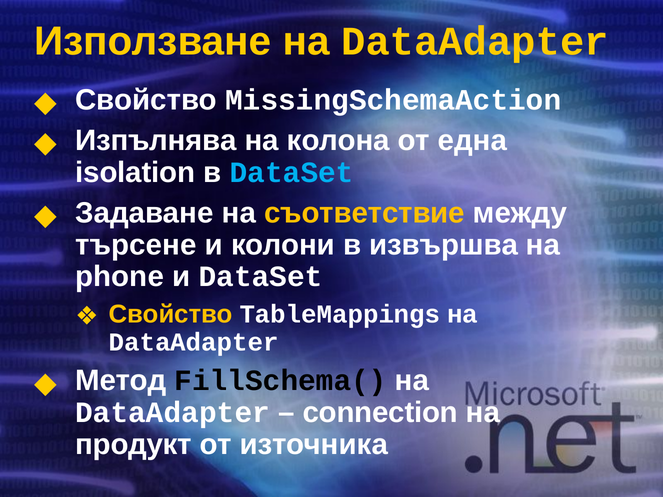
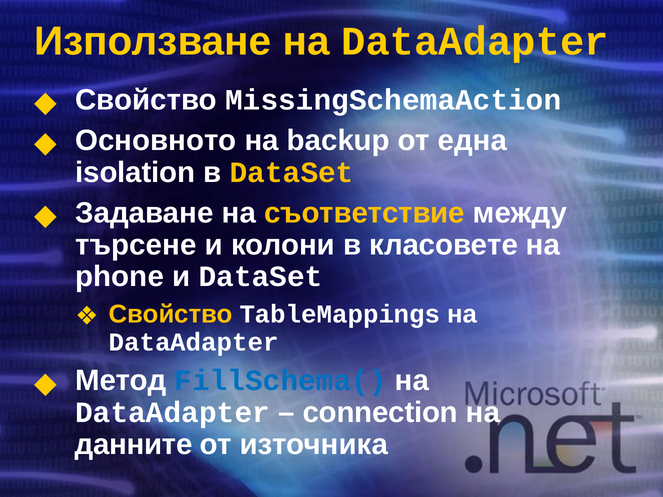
Изпълнява: Изпълнява -> Основното
колона: колона -> backup
DataSet at (292, 172) colour: light blue -> yellow
извършва: извършва -> класовете
FillSchema( colour: black -> blue
продукт: продукт -> данните
